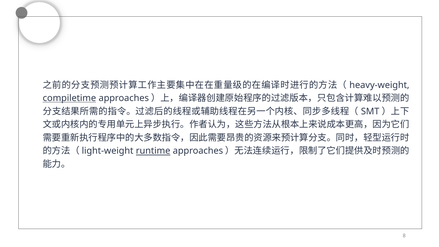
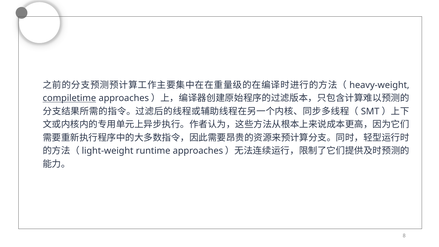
runtime underline: present -> none
